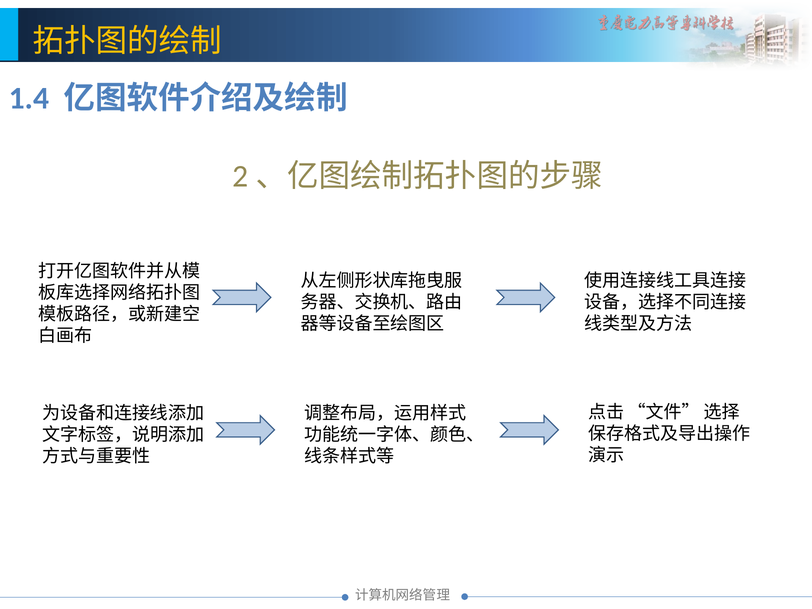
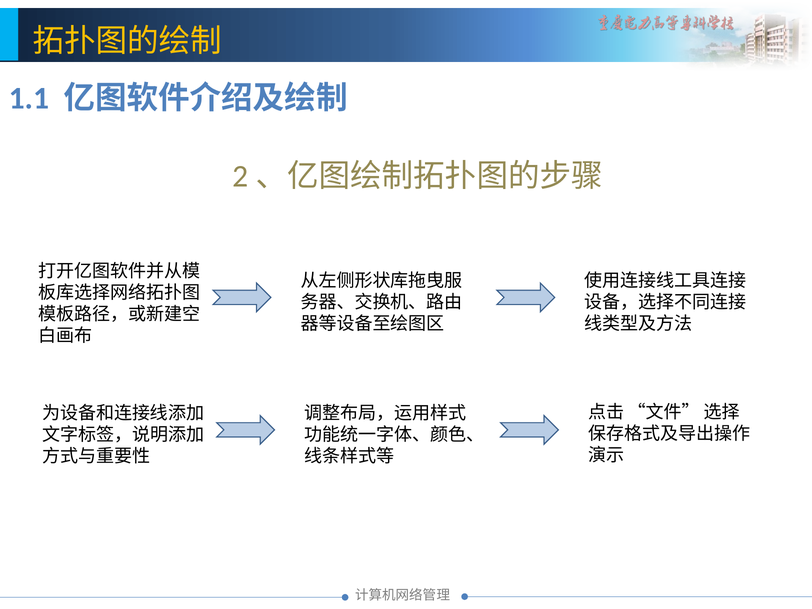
1.4: 1.4 -> 1.1
